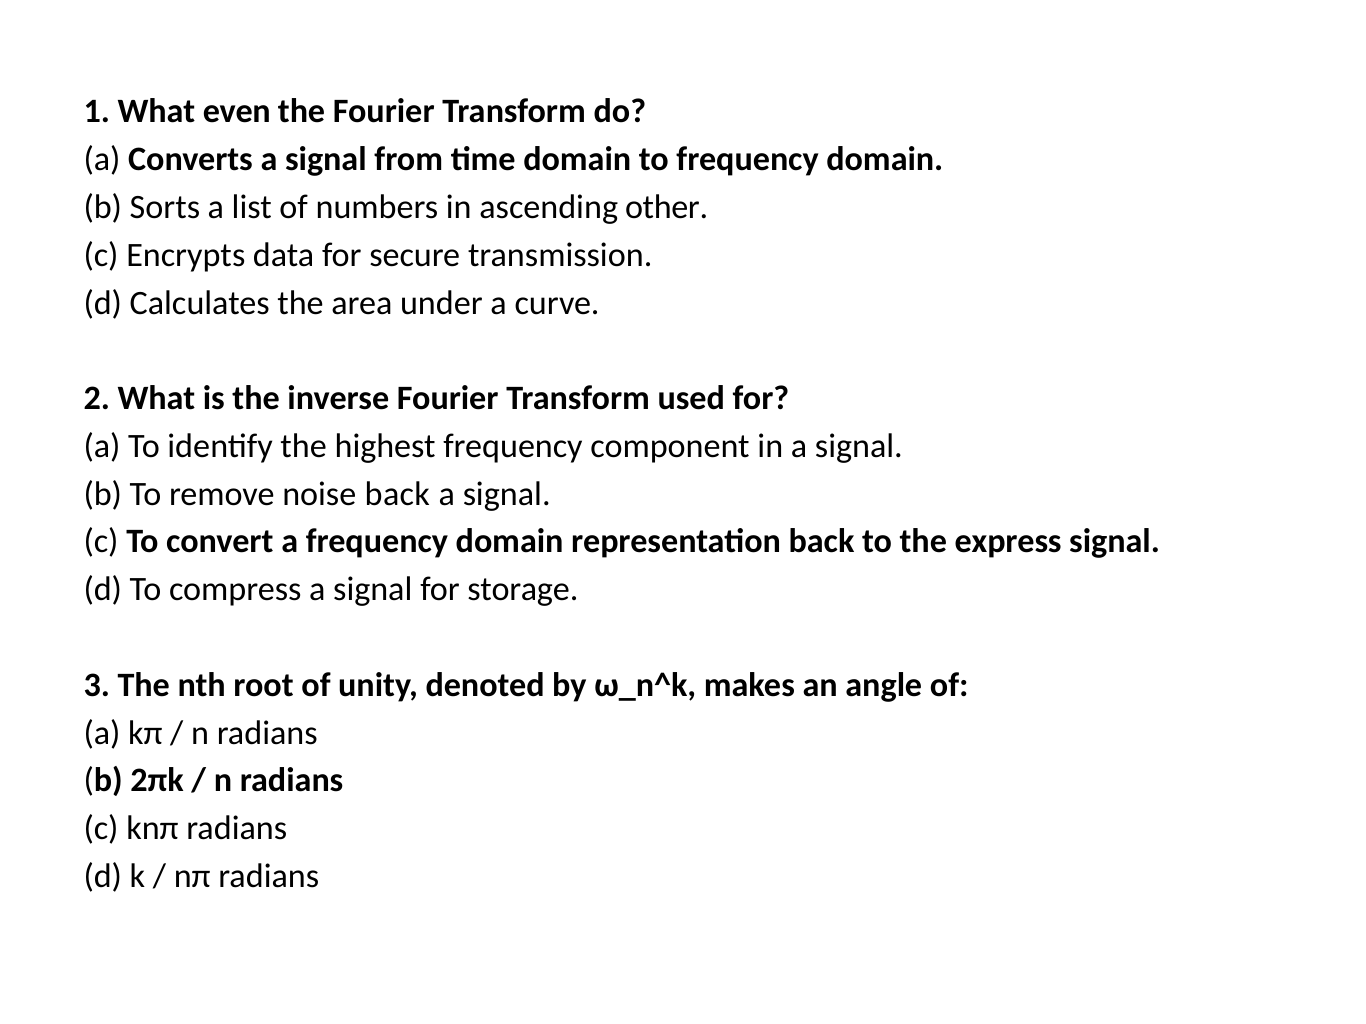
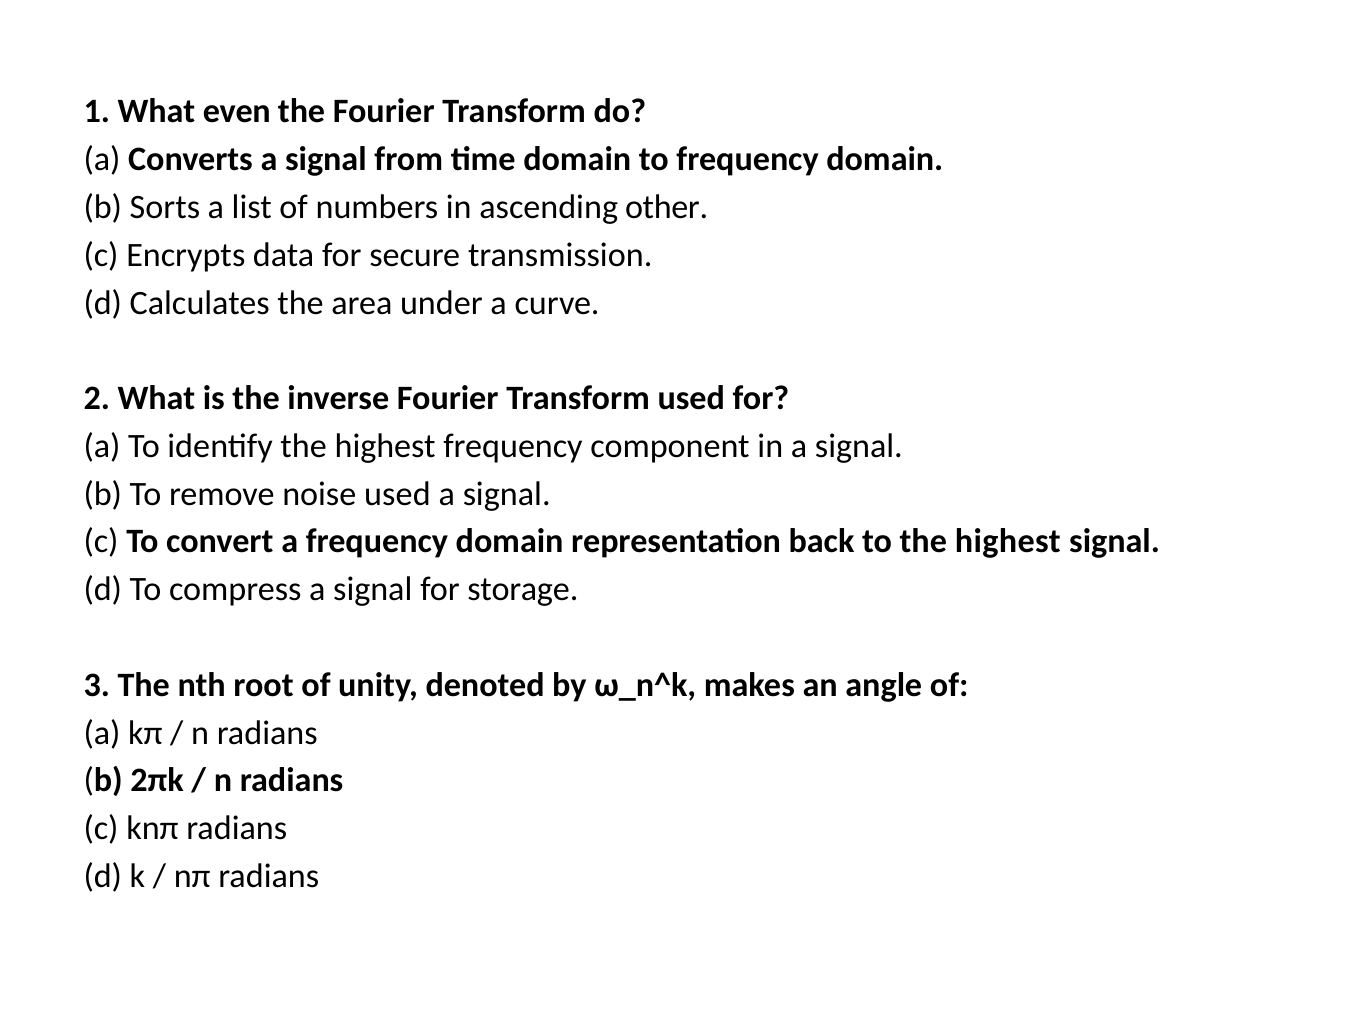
noise back: back -> used
to the express: express -> highest
